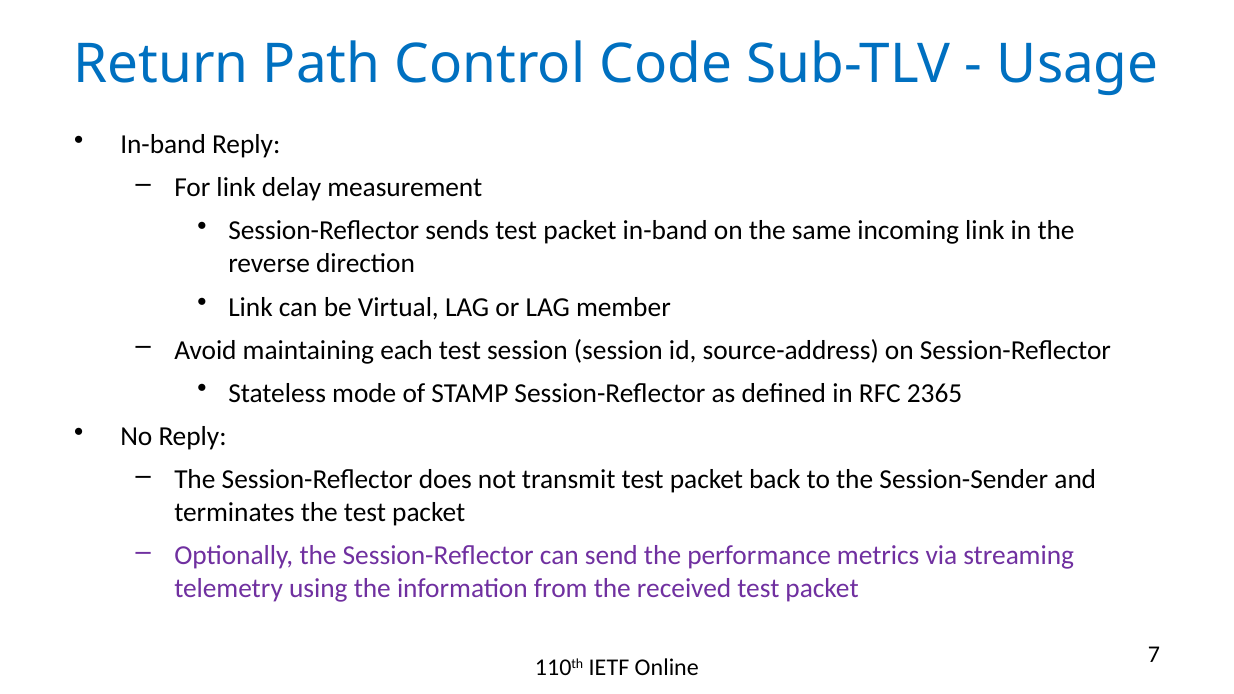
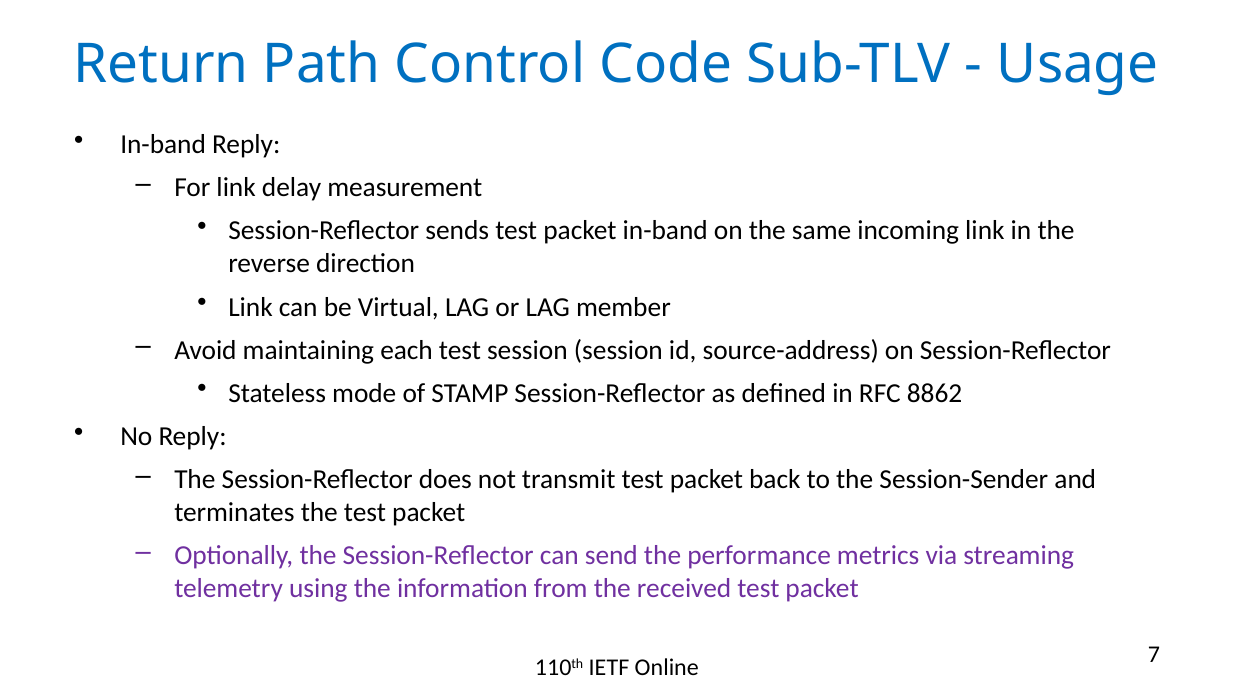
2365: 2365 -> 8862
